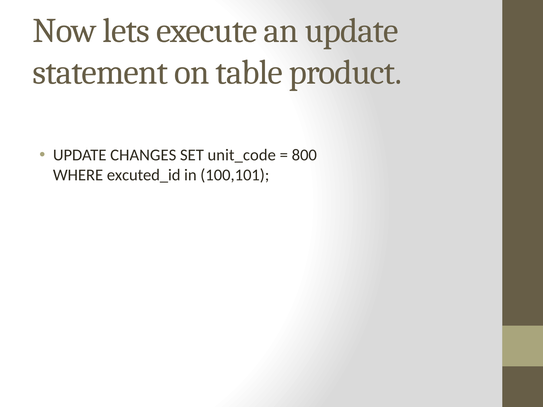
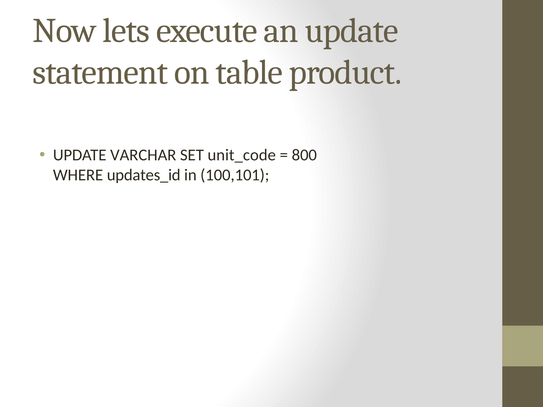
CHANGES: CHANGES -> VARCHAR
excuted_id: excuted_id -> updates_id
